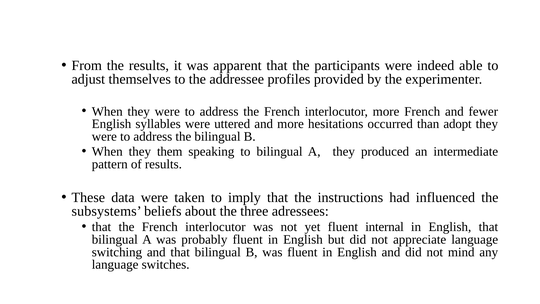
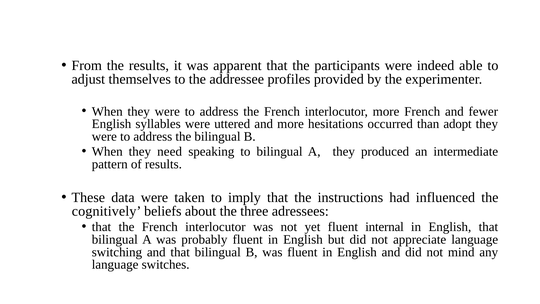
them: them -> need
subsystems: subsystems -> cognitively
